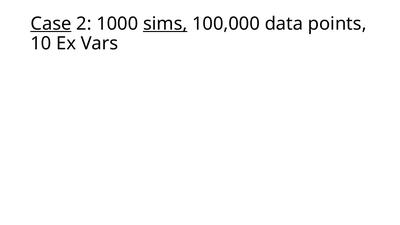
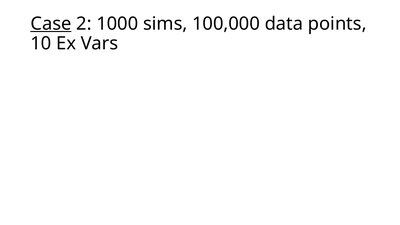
sims underline: present -> none
